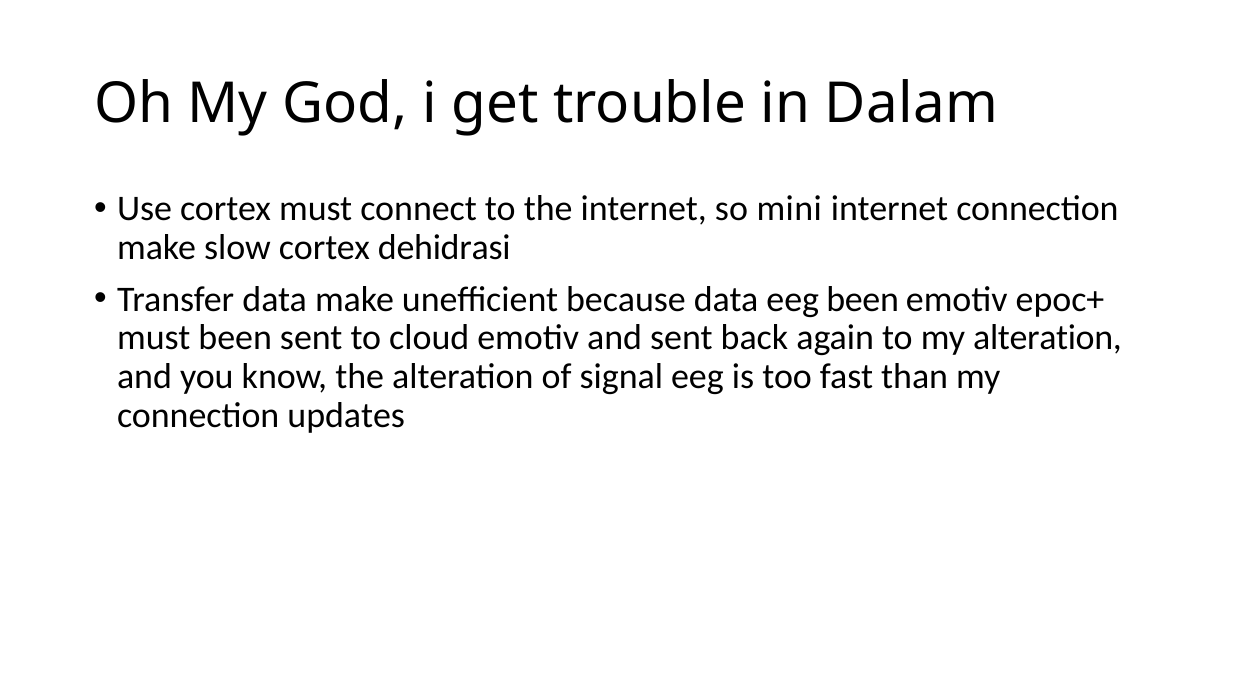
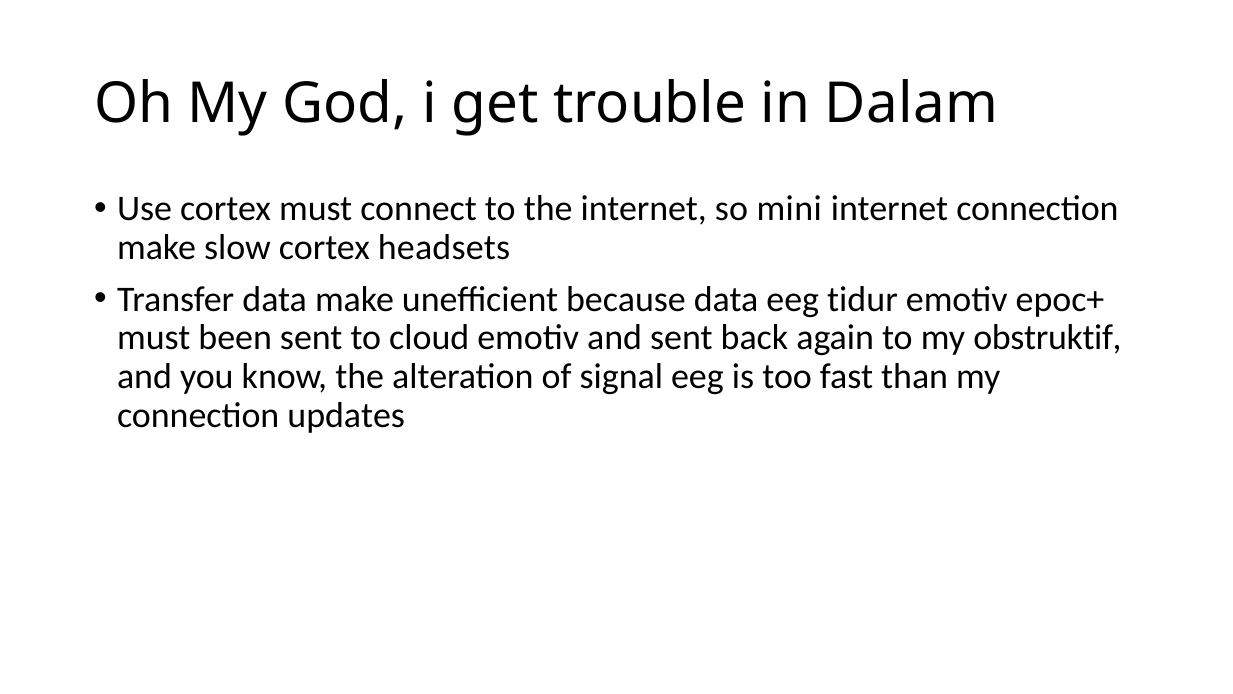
dehidrasi: dehidrasi -> headsets
eeg been: been -> tidur
my alteration: alteration -> obstruktif
